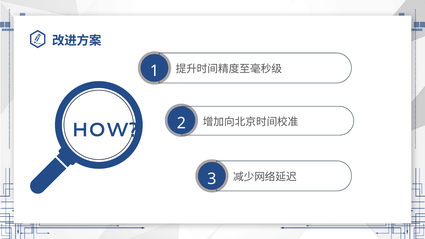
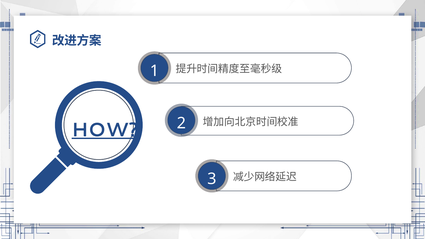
HOW underline: none -> present
